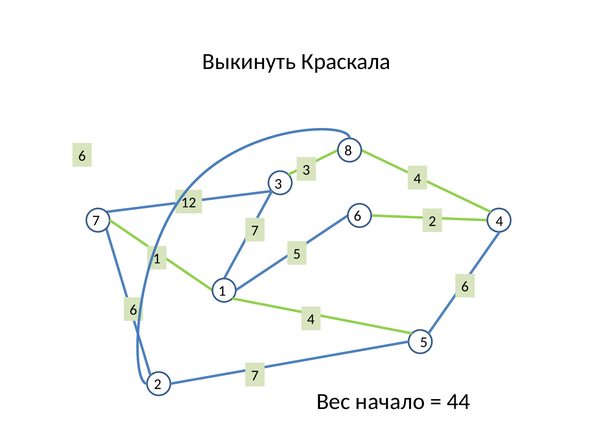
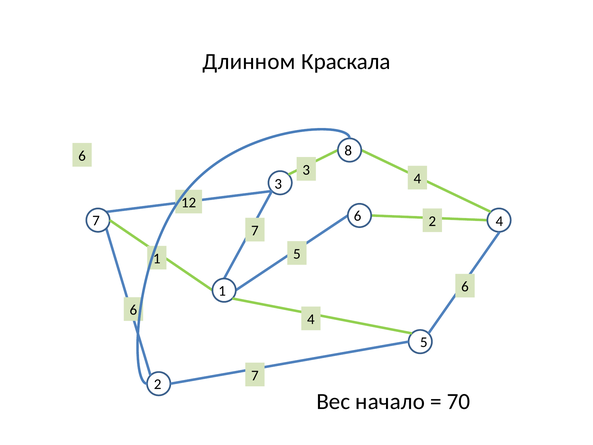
Выкинуть: Выкинуть -> Длинном
44: 44 -> 70
